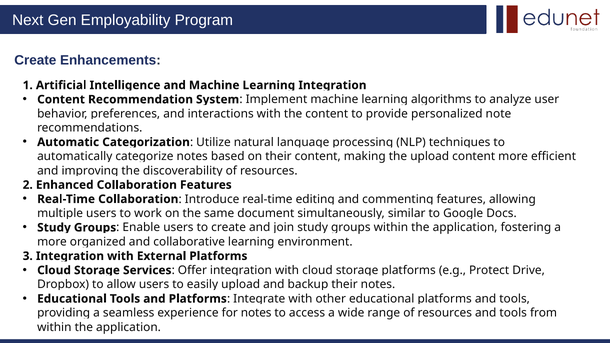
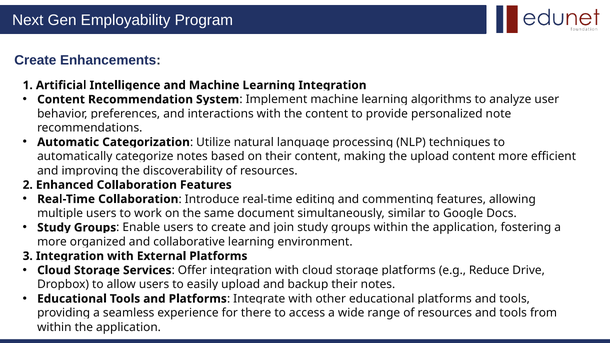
Protect: Protect -> Reduce
for notes: notes -> there
